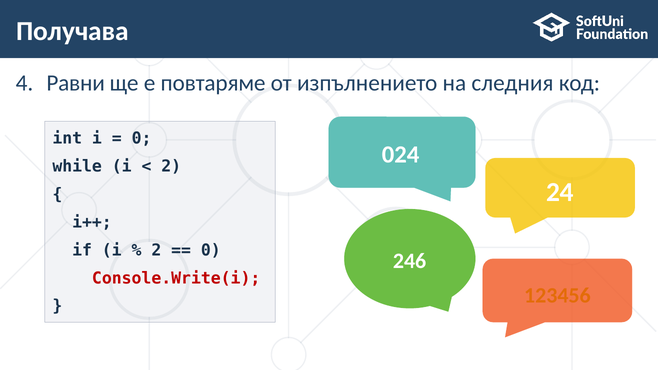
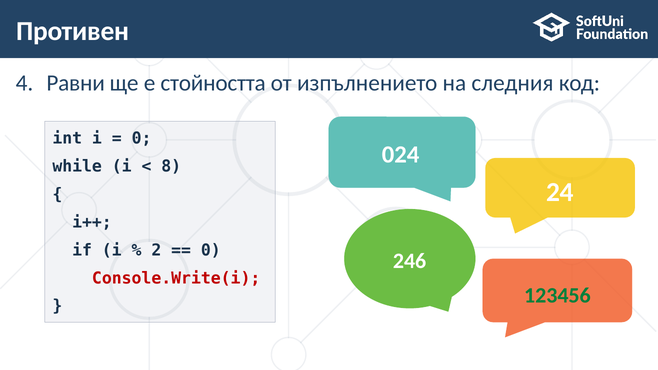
Получава: Получава -> Противен
повтаряме: повтаряме -> стойността
2 at (171, 166): 2 -> 8
123456 colour: orange -> green
